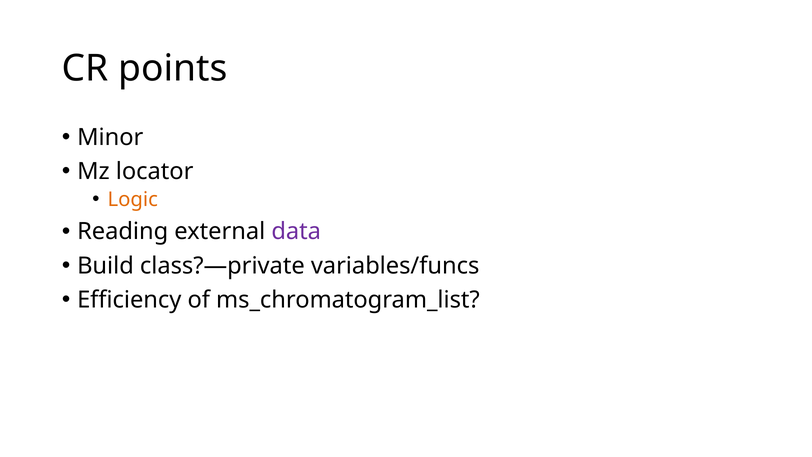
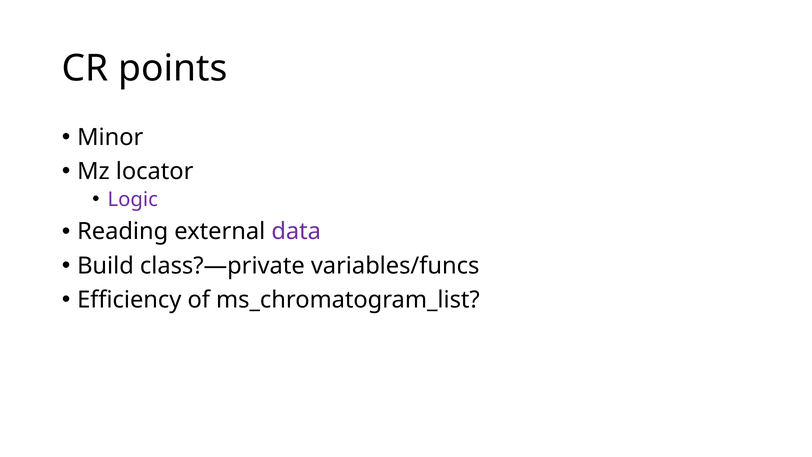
Logic colour: orange -> purple
